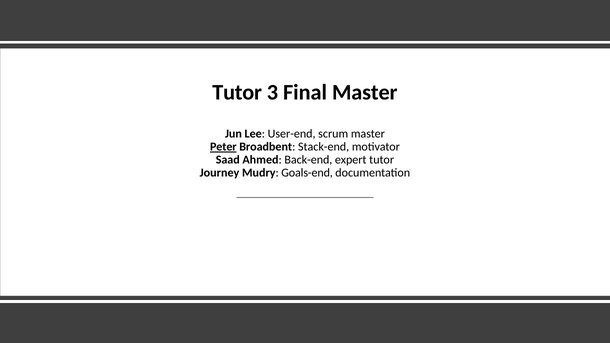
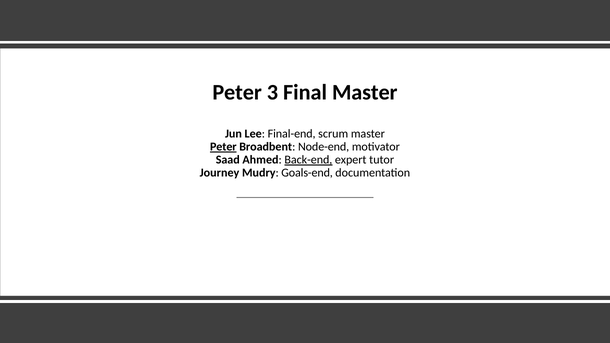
Tutor at (237, 93): Tutor -> Peter
User-end: User-end -> Final-end
Stack-end: Stack-end -> Node-end
Back-end underline: none -> present
